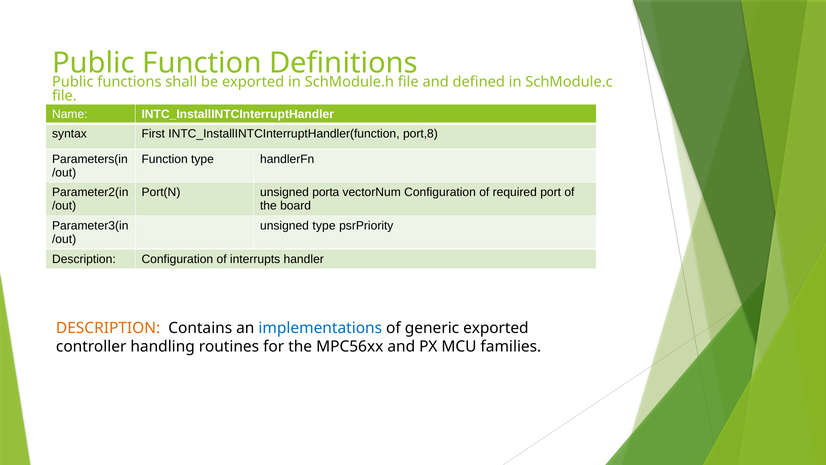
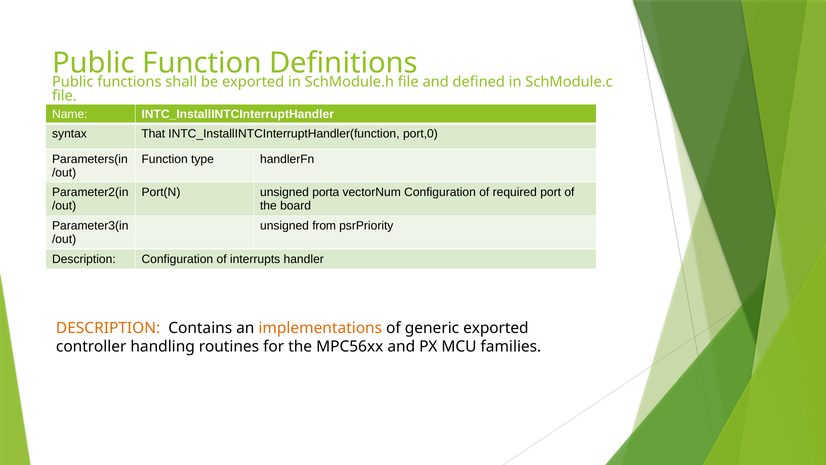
First: First -> That
port,8: port,8 -> port,0
unsigned type: type -> from
implementations colour: blue -> orange
